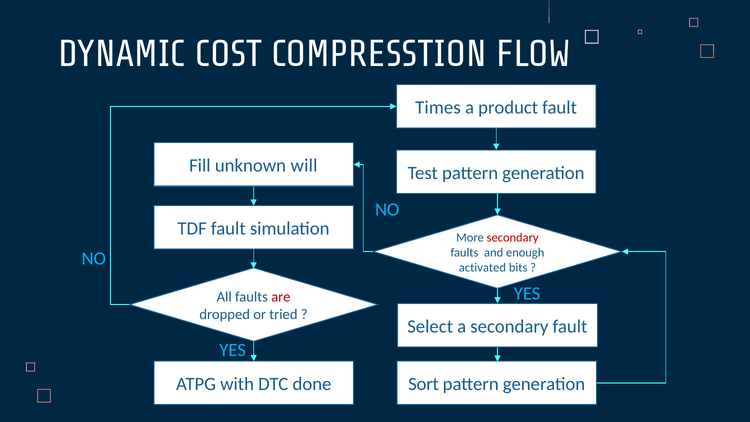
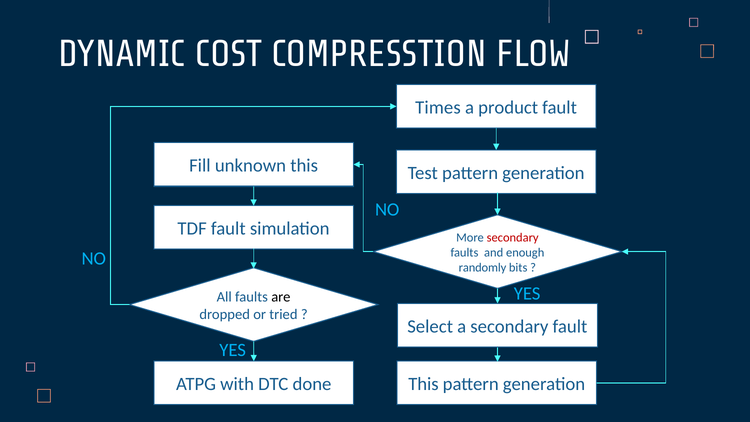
unknown will: will -> this
activated: activated -> randomly
are colour: red -> black
Sort at (423, 384): Sort -> This
